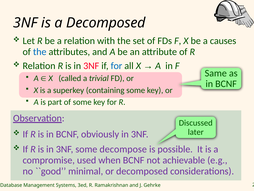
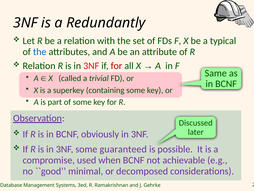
a Decomposed: Decomposed -> Redundantly
causes: causes -> typical
for at (116, 66) colour: blue -> red
decompose: decompose -> guaranteed
